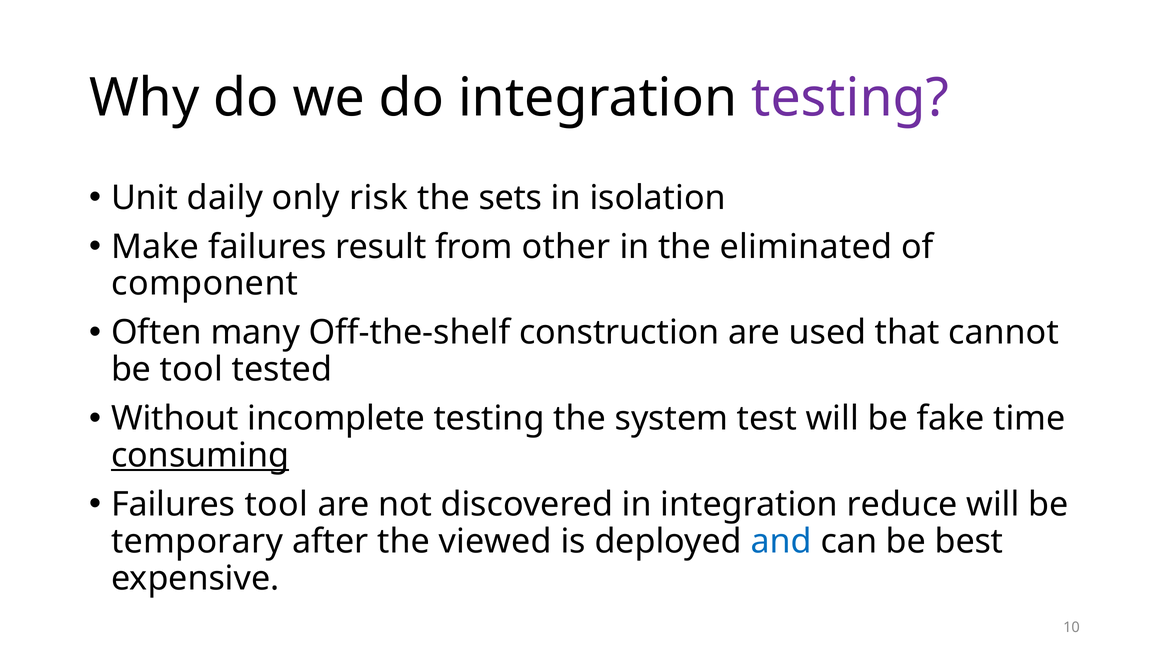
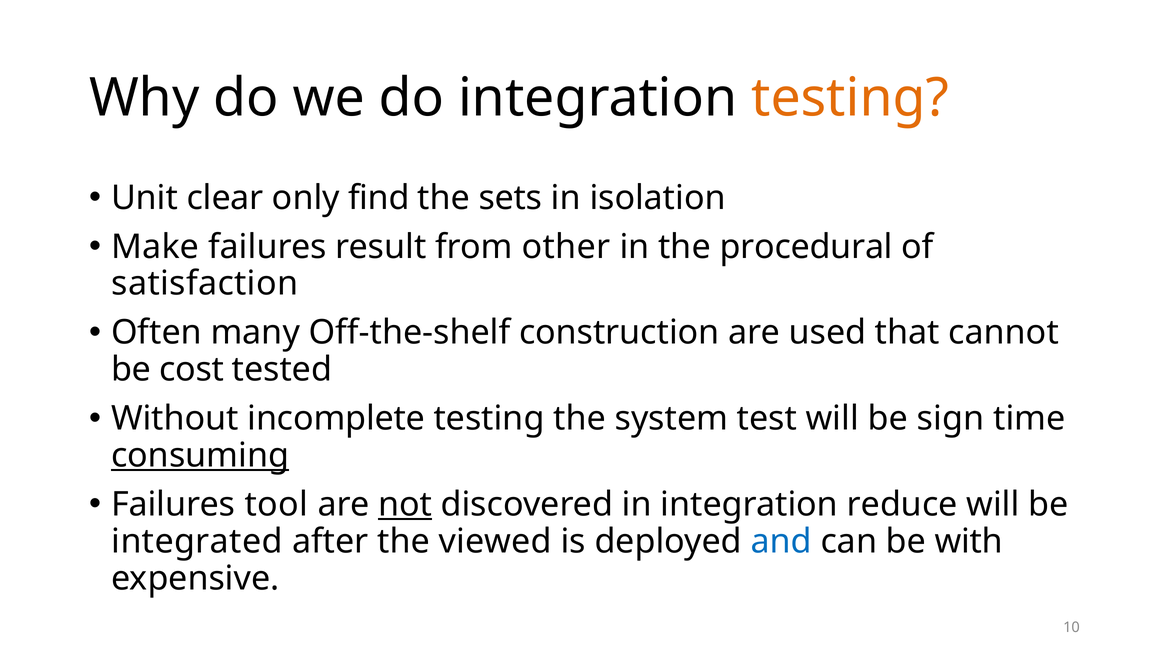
testing at (850, 98) colour: purple -> orange
daily: daily -> clear
risk: risk -> find
eliminated: eliminated -> procedural
component: component -> satisfaction
be tool: tool -> cost
fake: fake -> sign
not underline: none -> present
temporary: temporary -> integrated
best: best -> with
